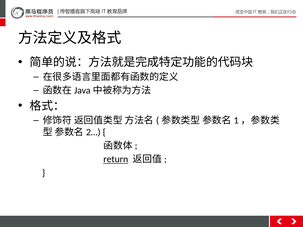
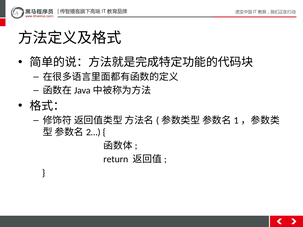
return underline: present -> none
